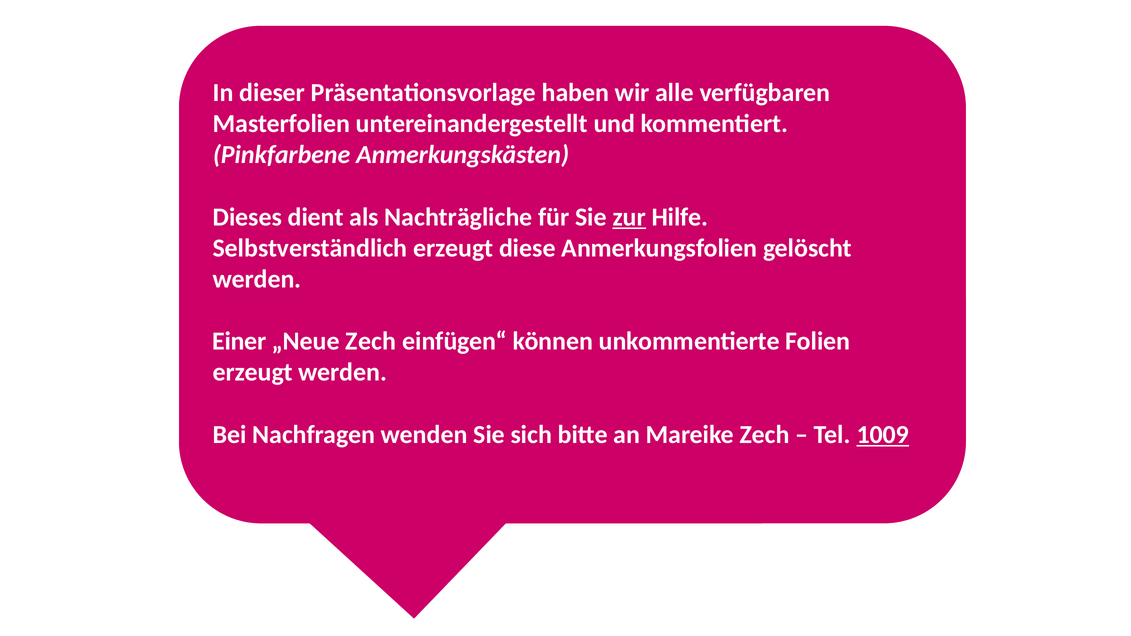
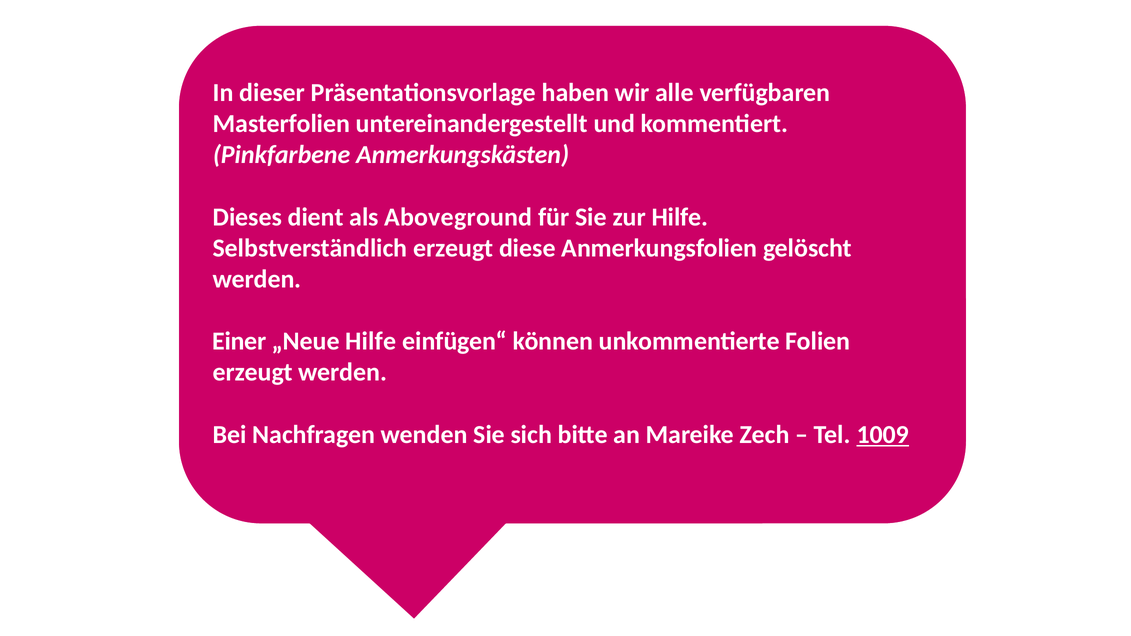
Nachträgliche: Nachträgliche -> Aboveground
zur underline: present -> none
„Neue Zech: Zech -> Hilfe
